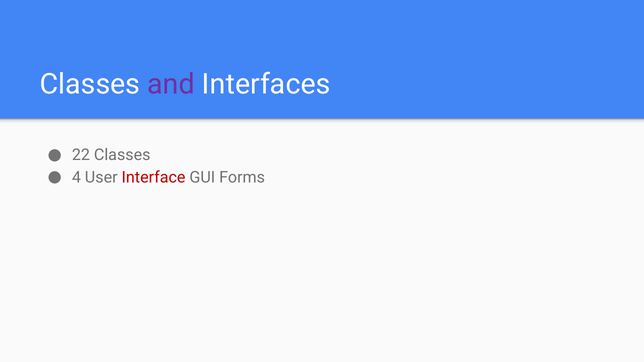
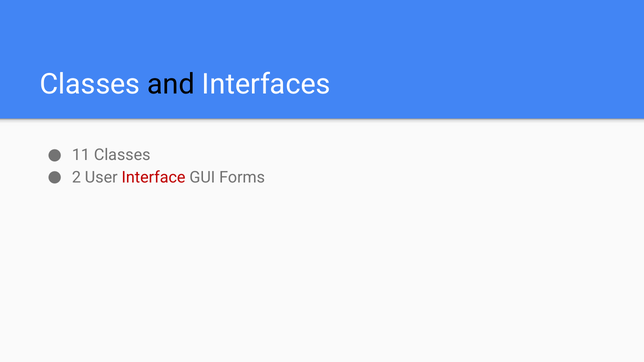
and colour: purple -> black
22: 22 -> 11
4: 4 -> 2
